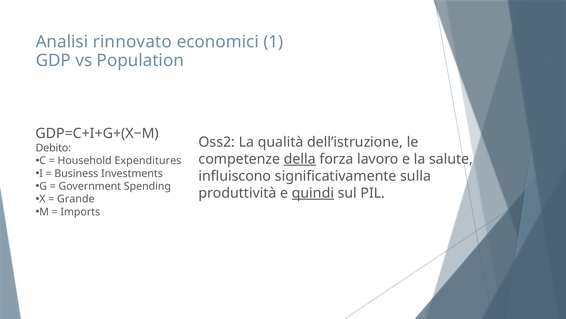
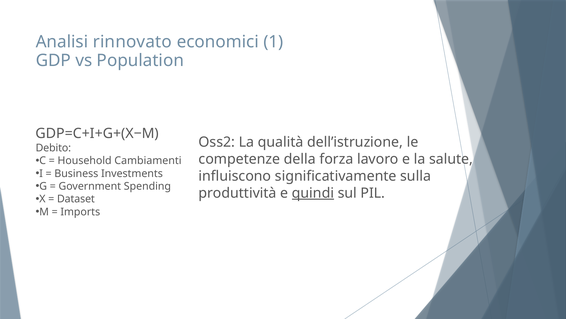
della underline: present -> none
Expenditures: Expenditures -> Cambiamenti
Grande: Grande -> Dataset
